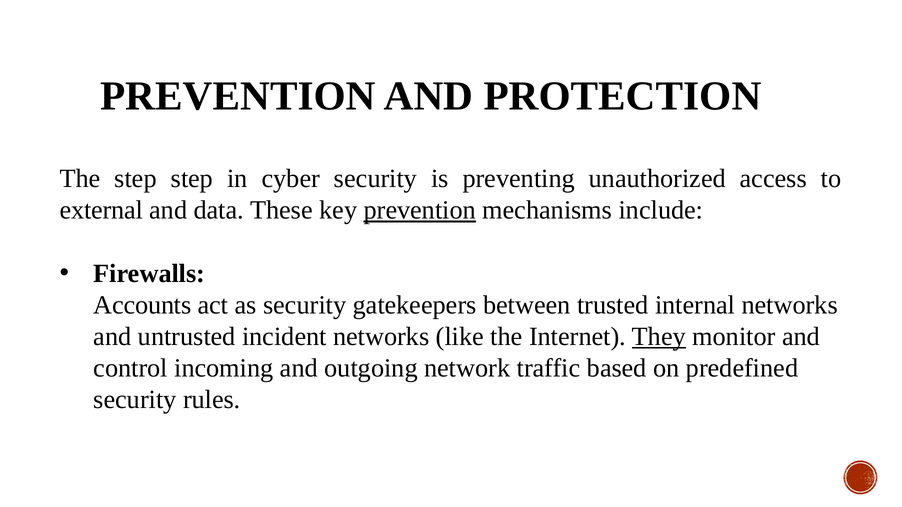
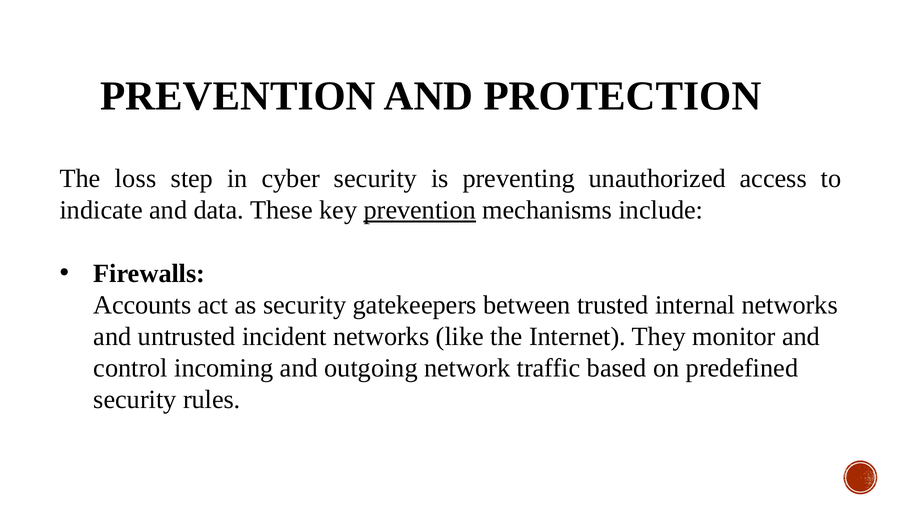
The step: step -> loss
external: external -> indicate
They underline: present -> none
